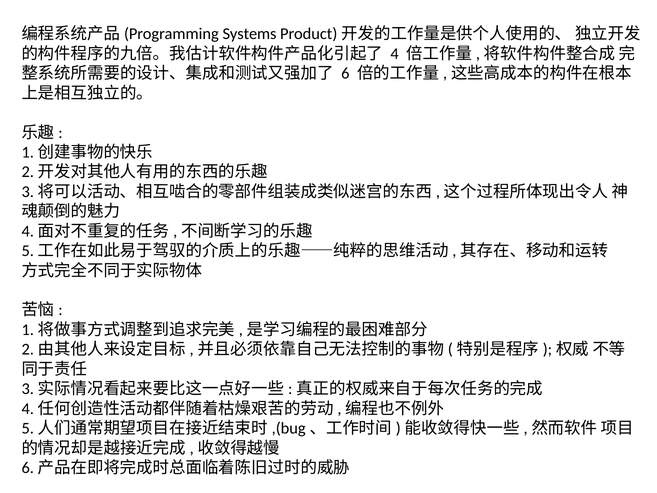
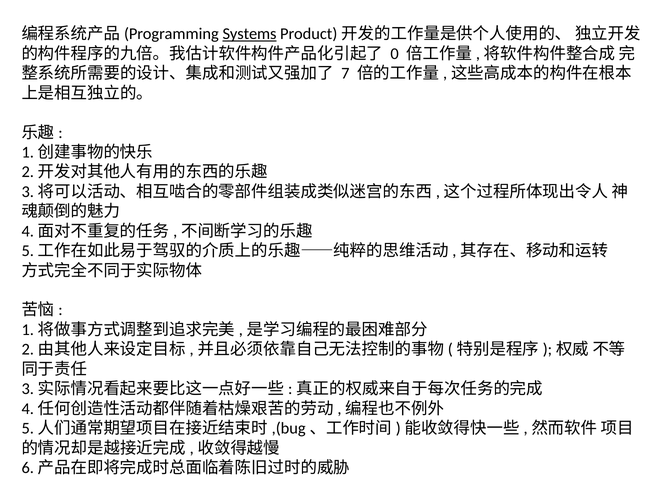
Systems underline: none -> present
4: 4 -> 0
6: 6 -> 7
